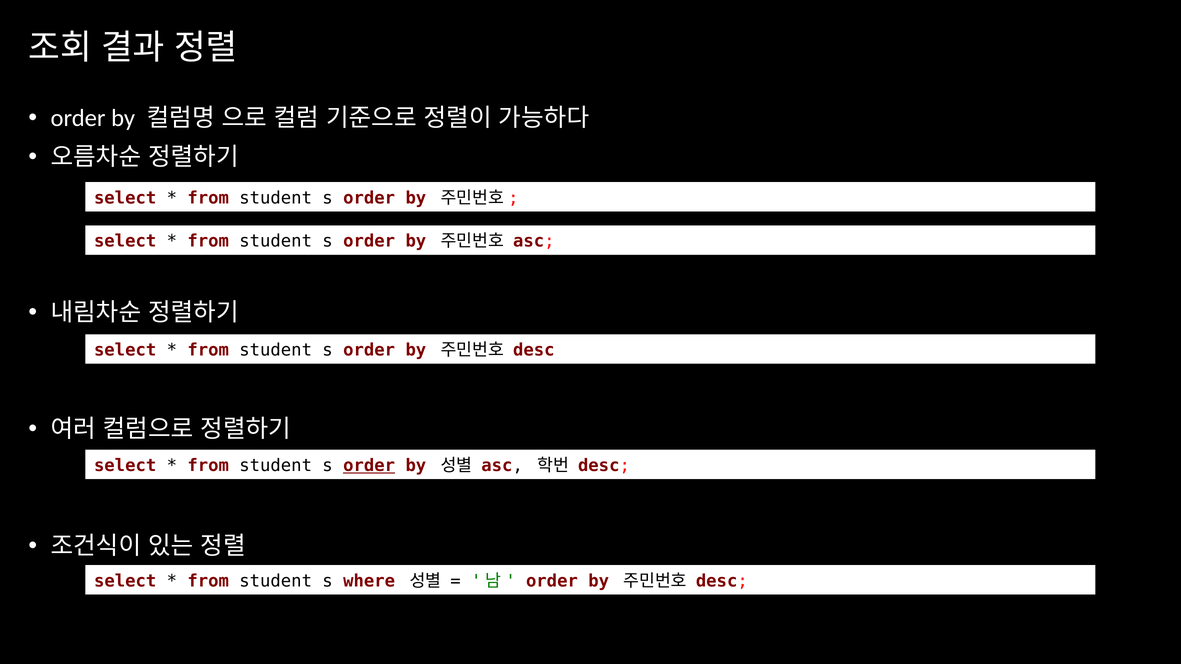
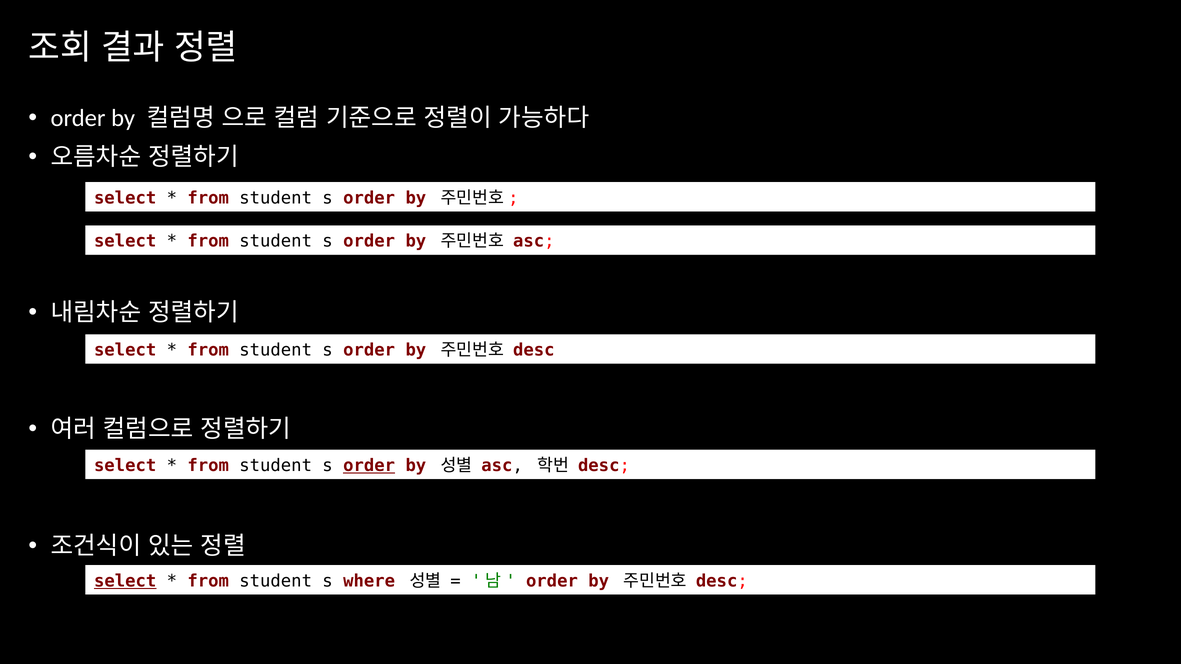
select at (125, 581) underline: none -> present
